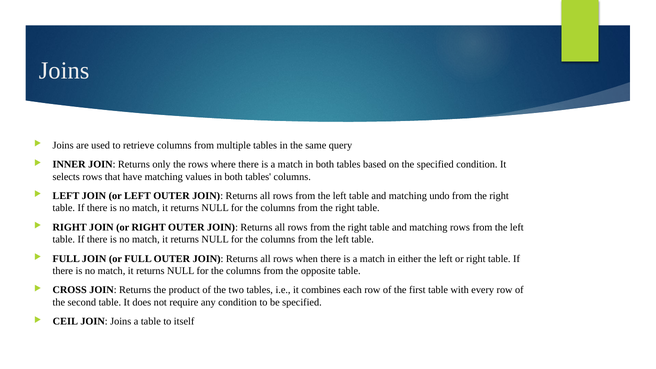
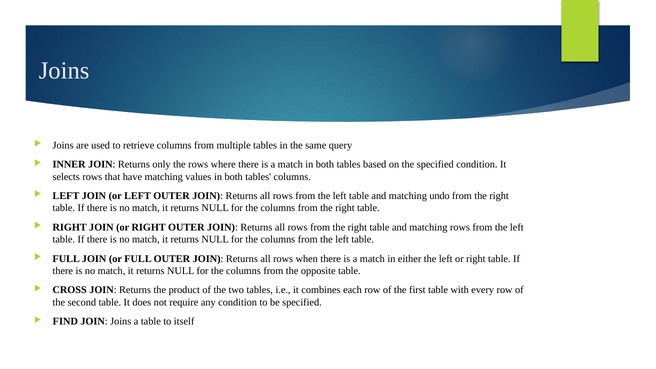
CEIL: CEIL -> FIND
